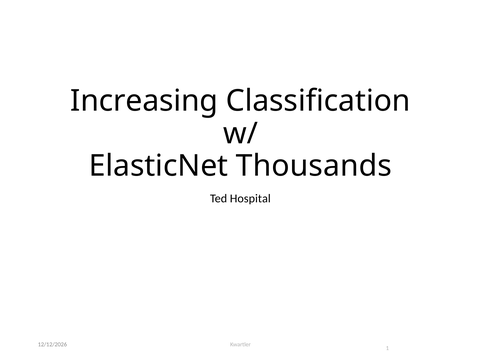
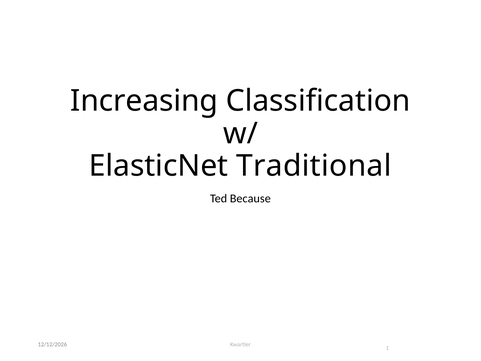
Thousands: Thousands -> Traditional
Hospital: Hospital -> Because
